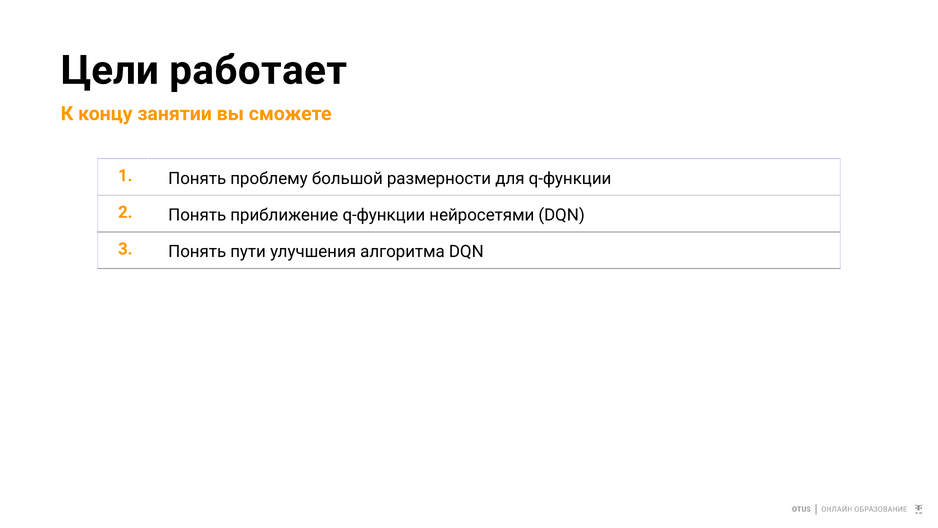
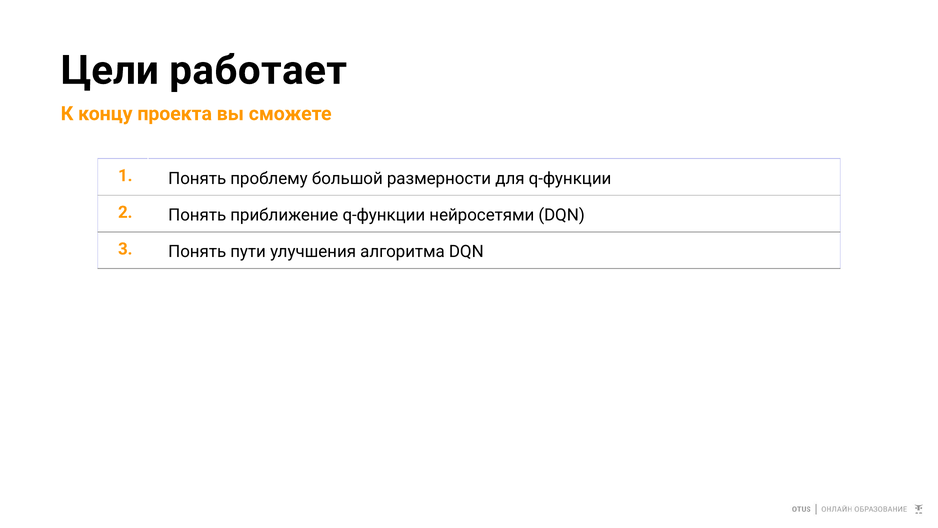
занятии: занятии -> проекта
